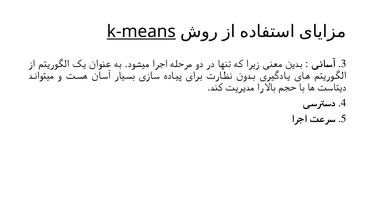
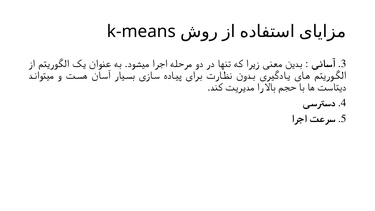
k-means underline: present -> none
